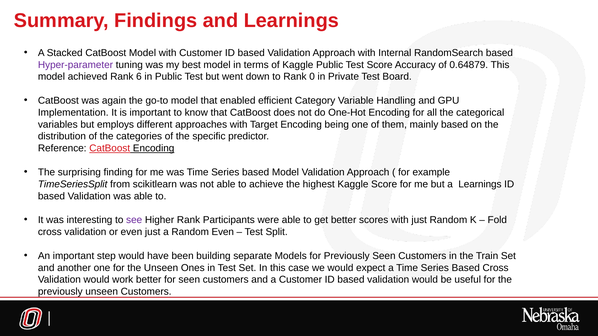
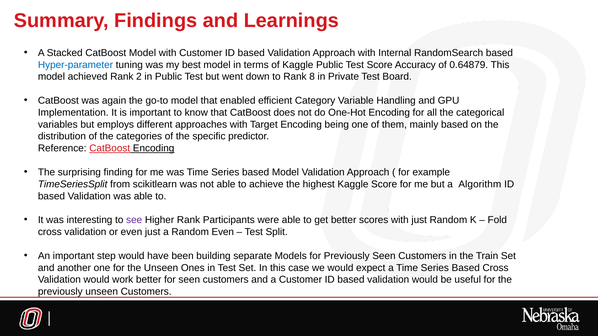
Hyper-parameter colour: purple -> blue
6: 6 -> 2
0: 0 -> 8
a Learnings: Learnings -> Algorithm
